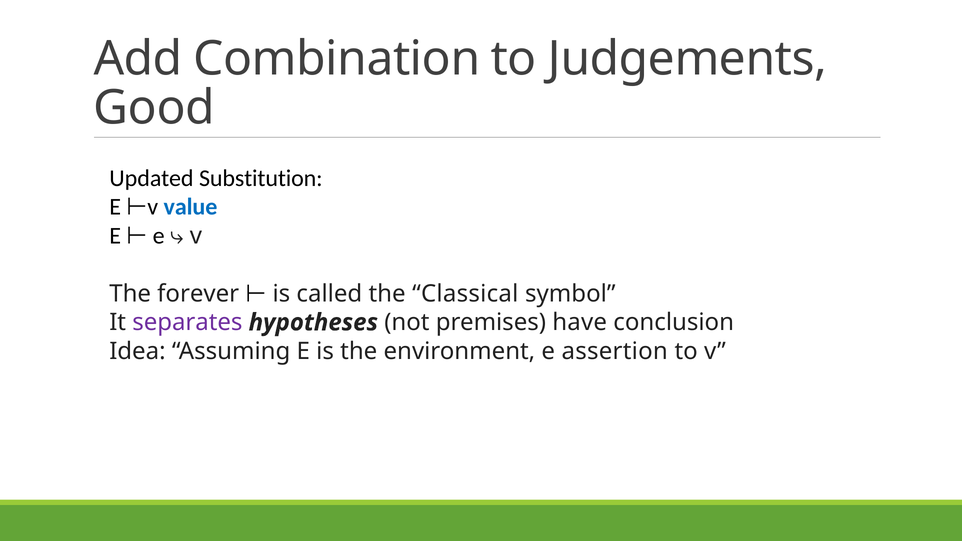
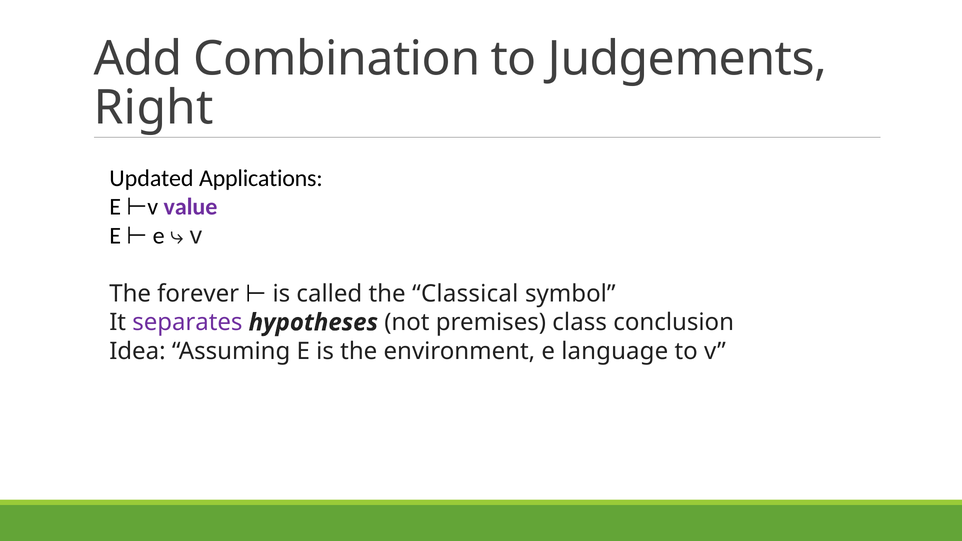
Good: Good -> Right
Substitution: Substitution -> Applications
value colour: blue -> purple
have: have -> class
assertion: assertion -> language
